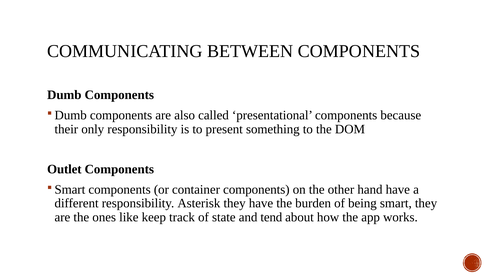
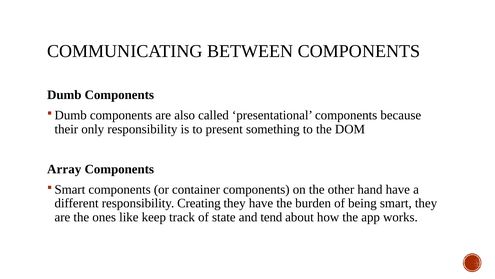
Outlet: Outlet -> Array
Asterisk: Asterisk -> Creating
